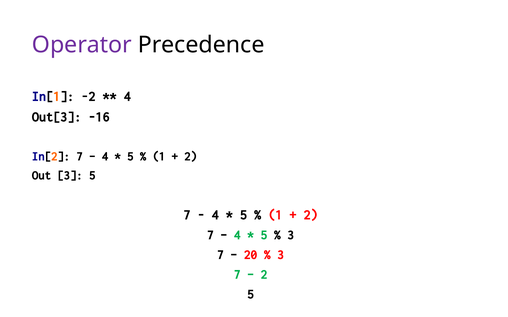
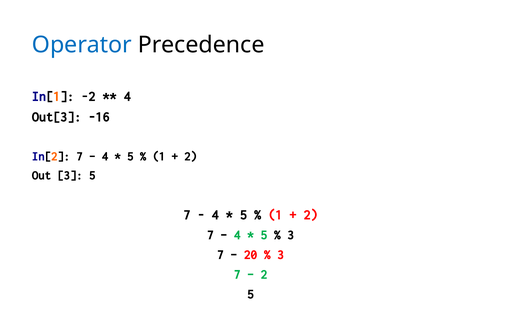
Operator colour: purple -> blue
